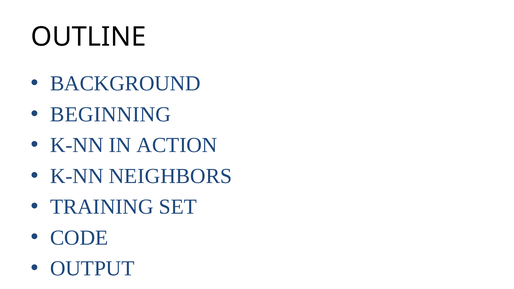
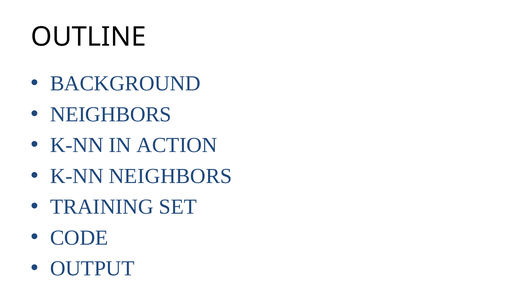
BEGINNING at (111, 114): BEGINNING -> NEIGHBORS
